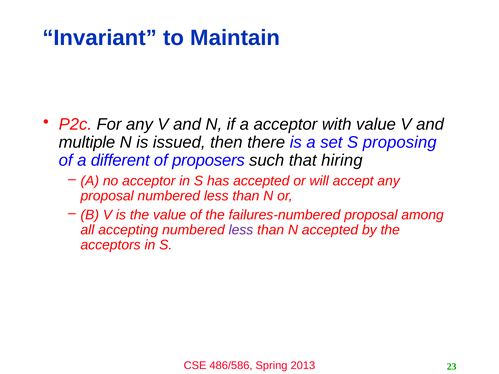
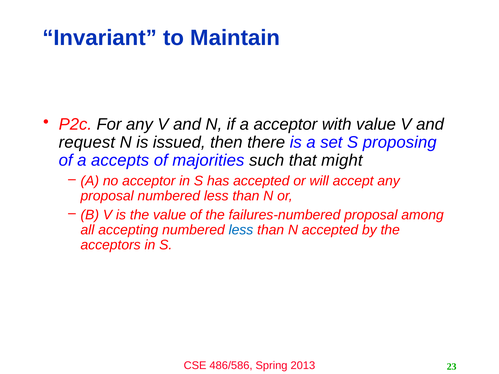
multiple: multiple -> request
different: different -> accepts
proposers: proposers -> majorities
hiring: hiring -> might
less at (241, 230) colour: purple -> blue
